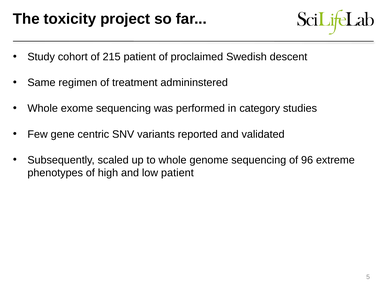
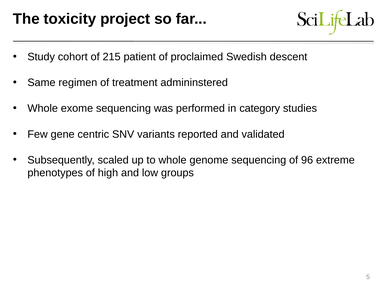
low patient: patient -> groups
